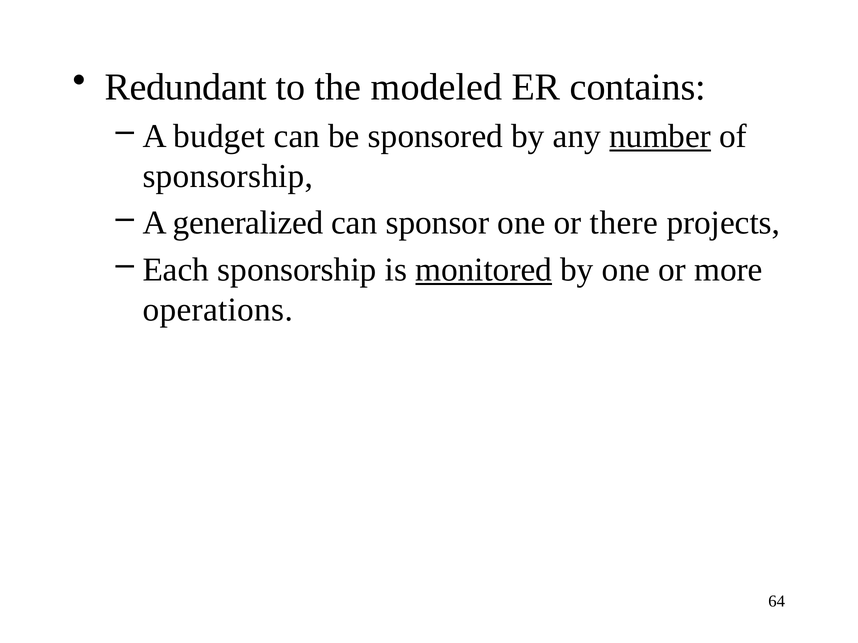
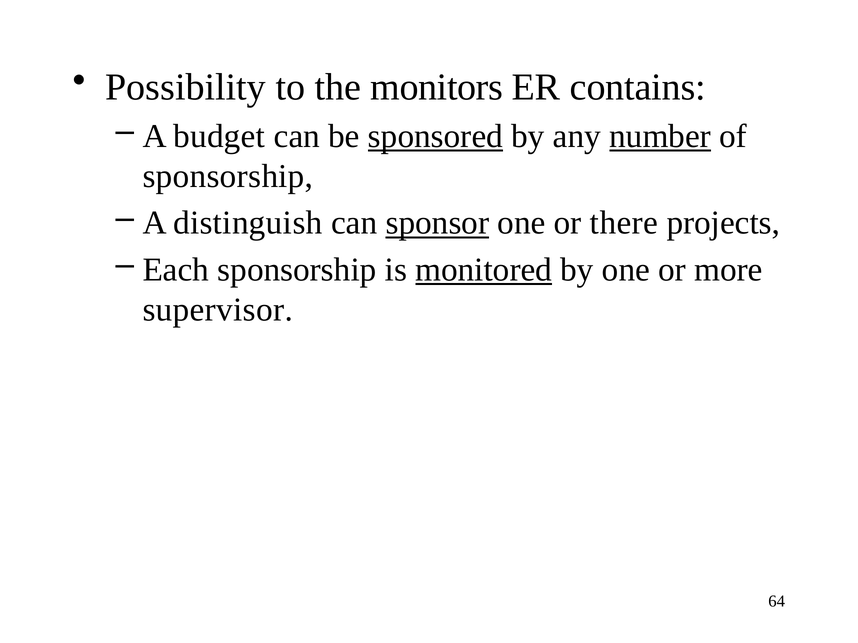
Redundant: Redundant -> Possibility
modeled: modeled -> monitors
sponsored underline: none -> present
generalized: generalized -> distinguish
sponsor underline: none -> present
operations: operations -> supervisor
